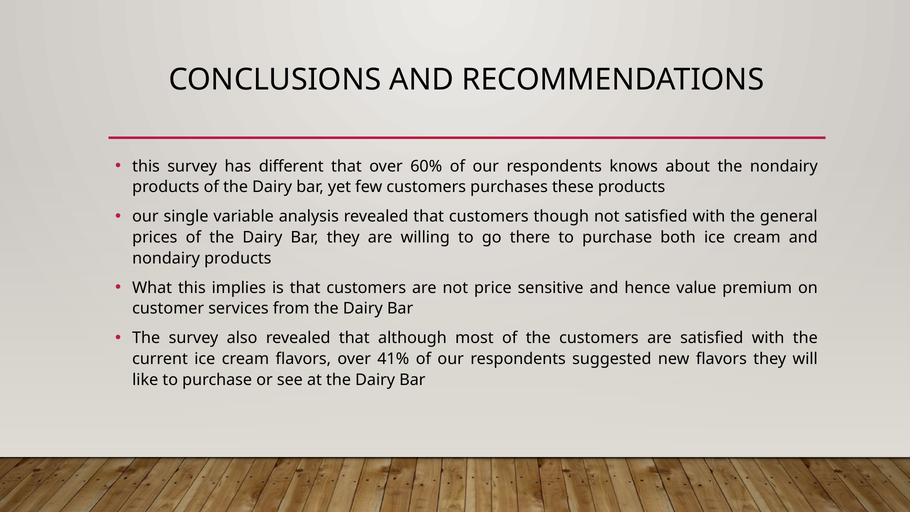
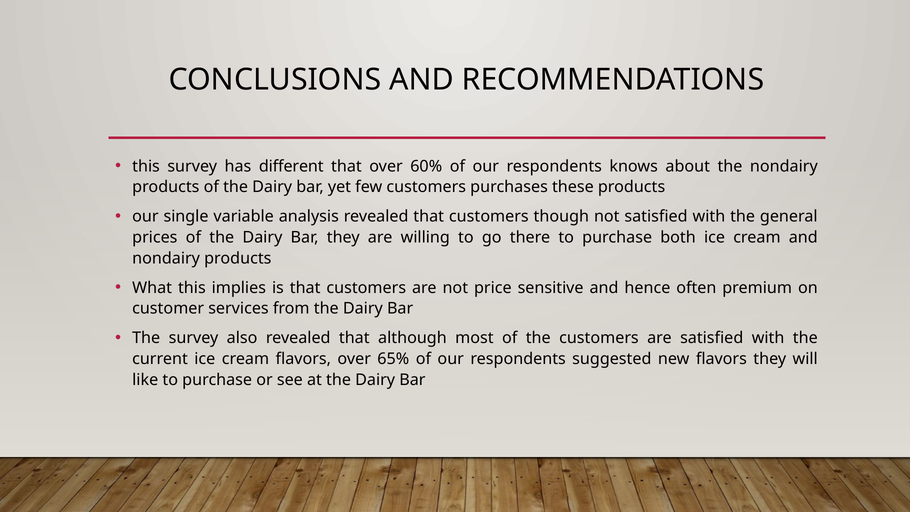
value: value -> often
41%: 41% -> 65%
